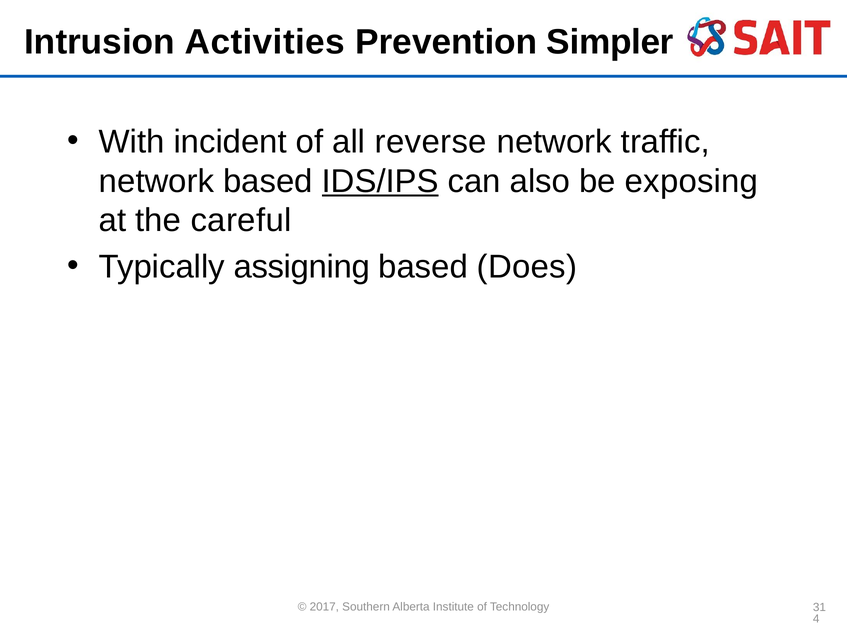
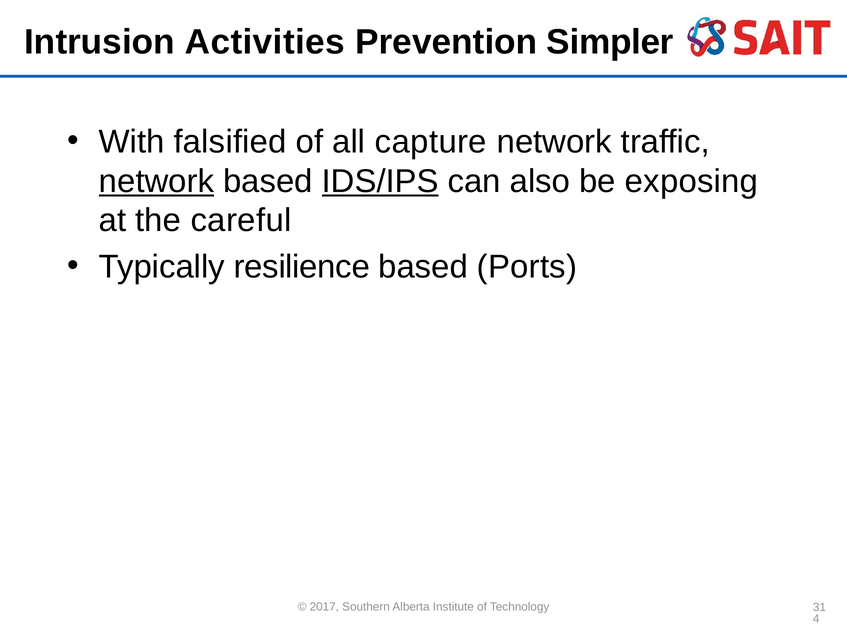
incident: incident -> falsified
reverse: reverse -> capture
network at (156, 181) underline: none -> present
assigning: assigning -> resilience
Does: Does -> Ports
